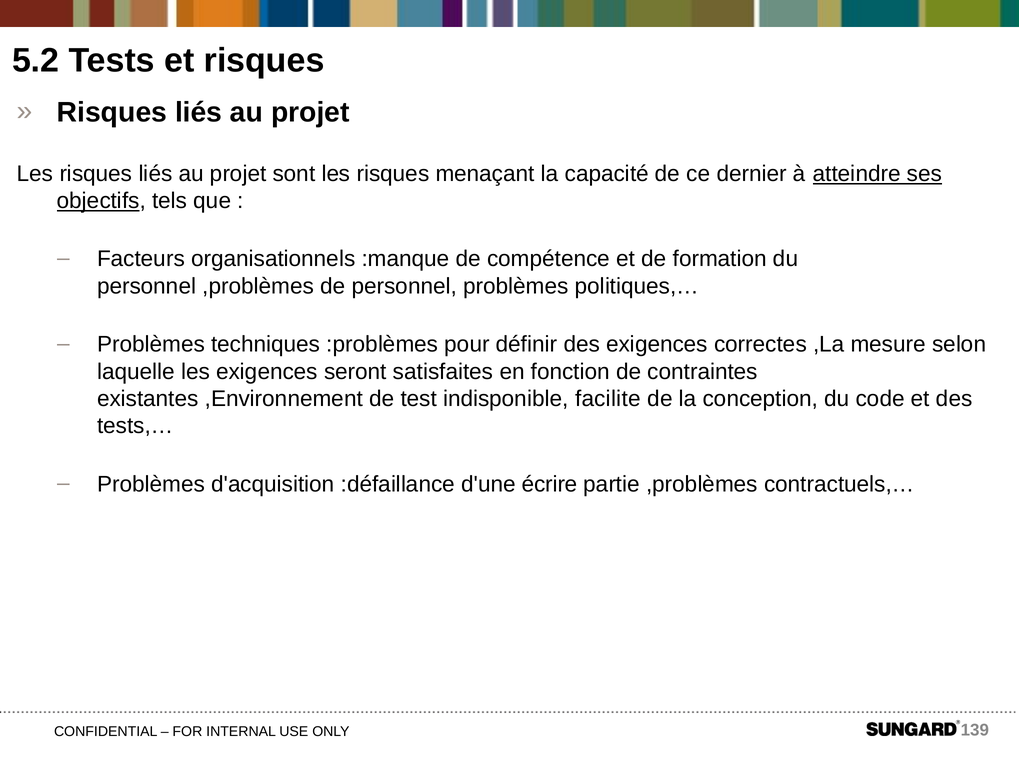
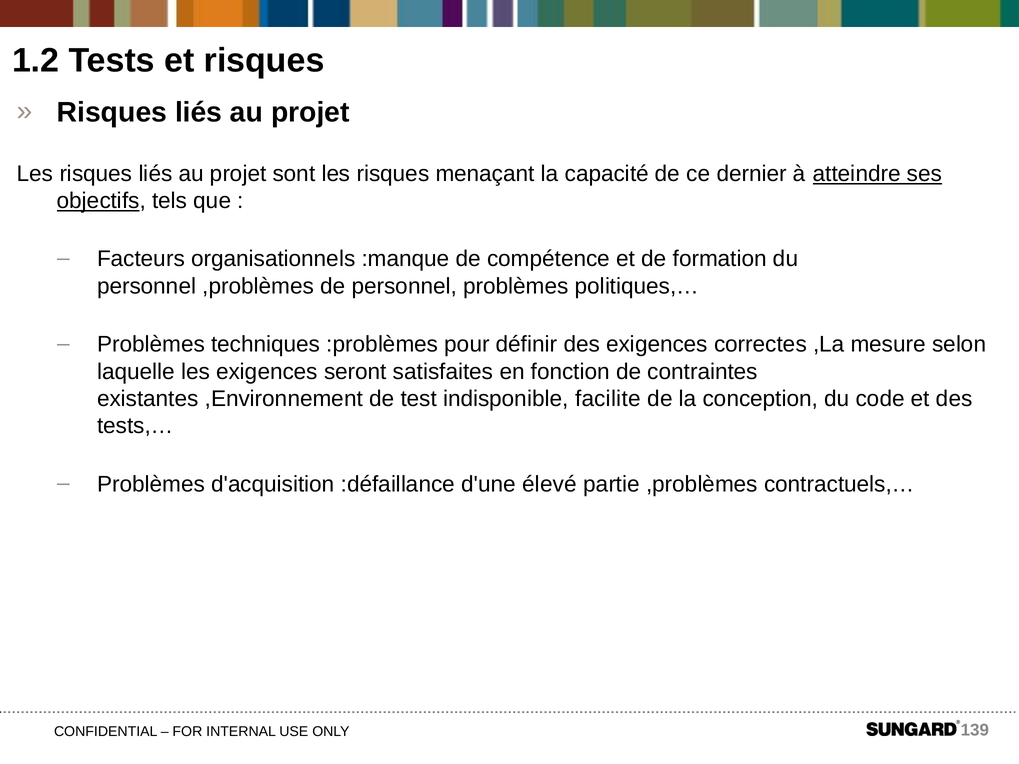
5.2: 5.2 -> 1.2
écrire: écrire -> élevé
